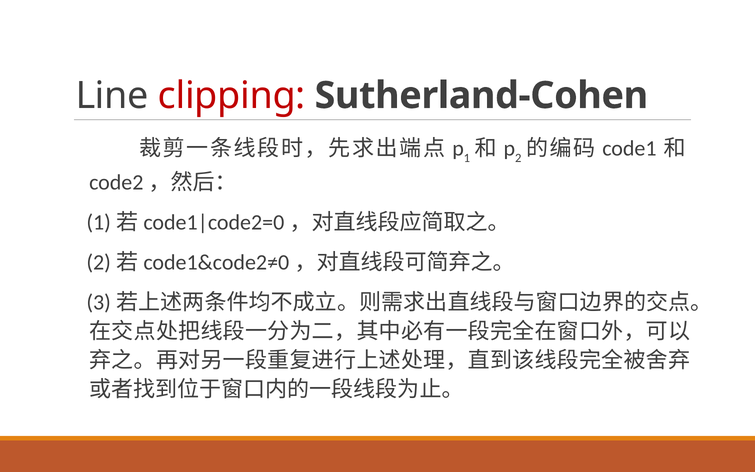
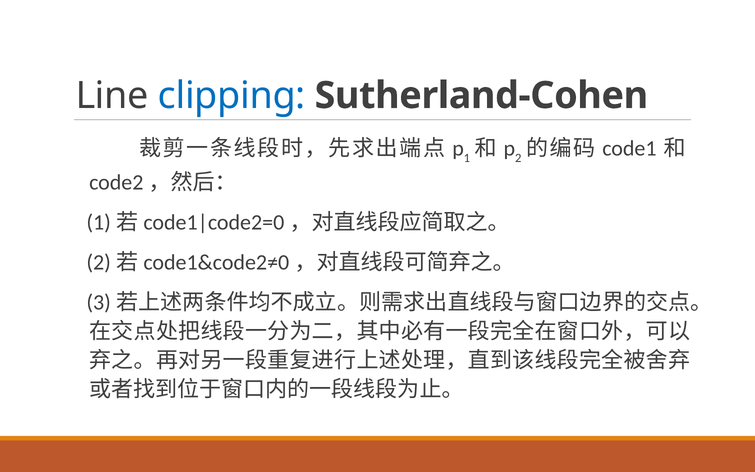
clipping colour: red -> blue
